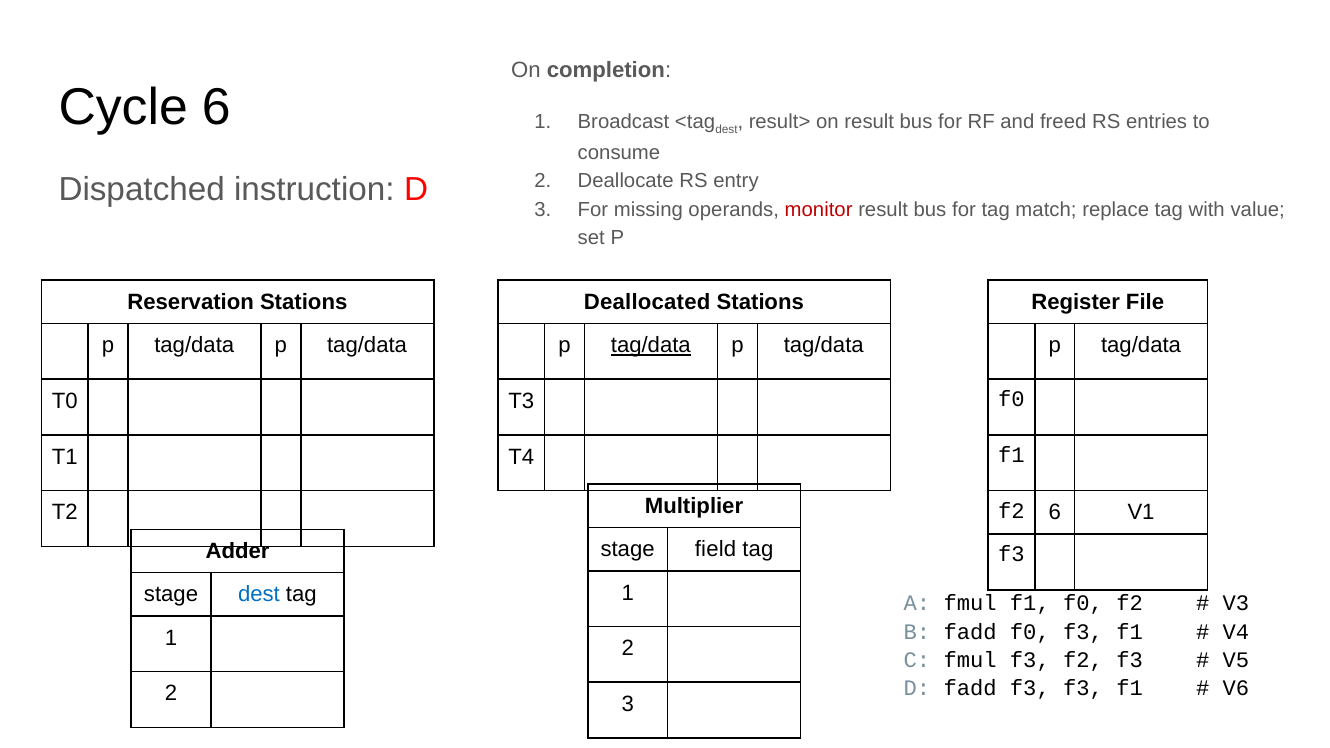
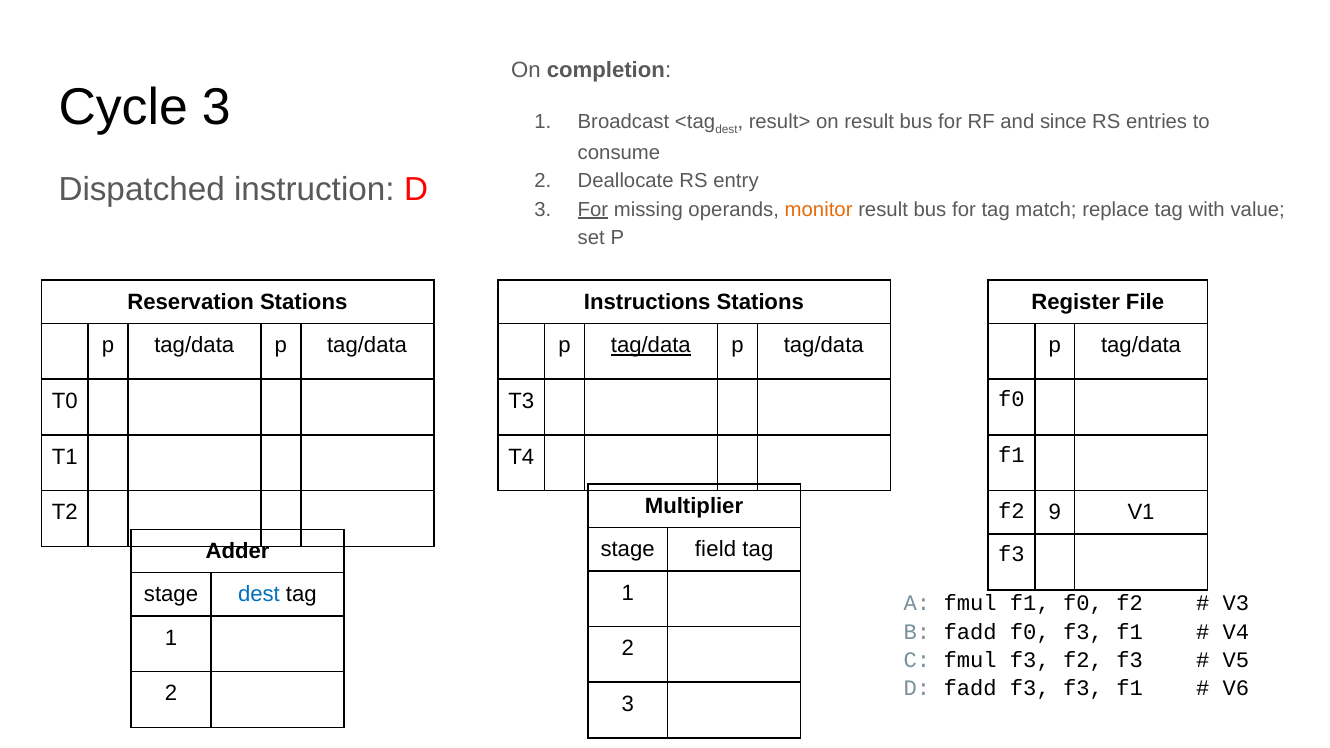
Cycle 6: 6 -> 3
freed: freed -> since
For at (593, 209) underline: none -> present
monitor colour: red -> orange
Deallocated: Deallocated -> Instructions
f2 6: 6 -> 9
